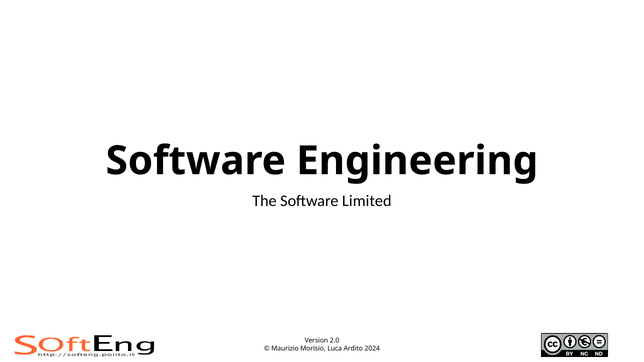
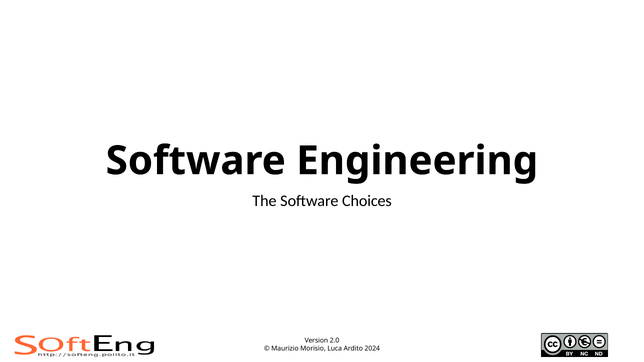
Limited: Limited -> Choices
